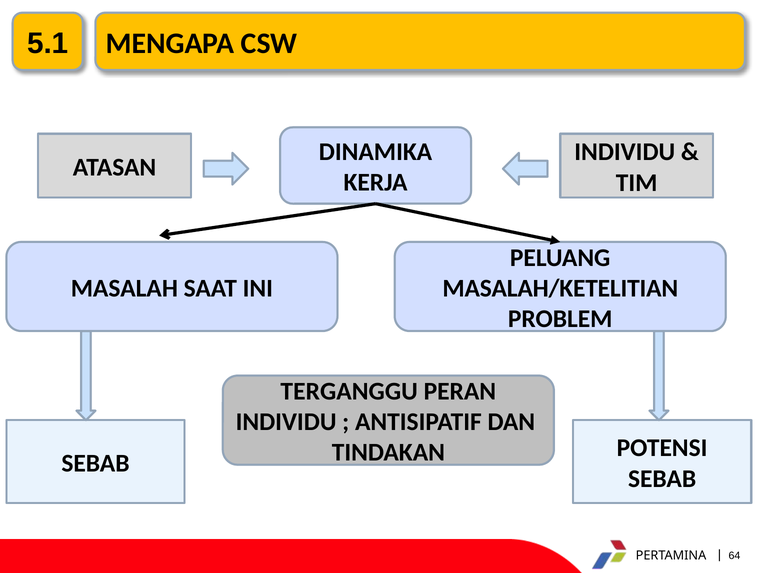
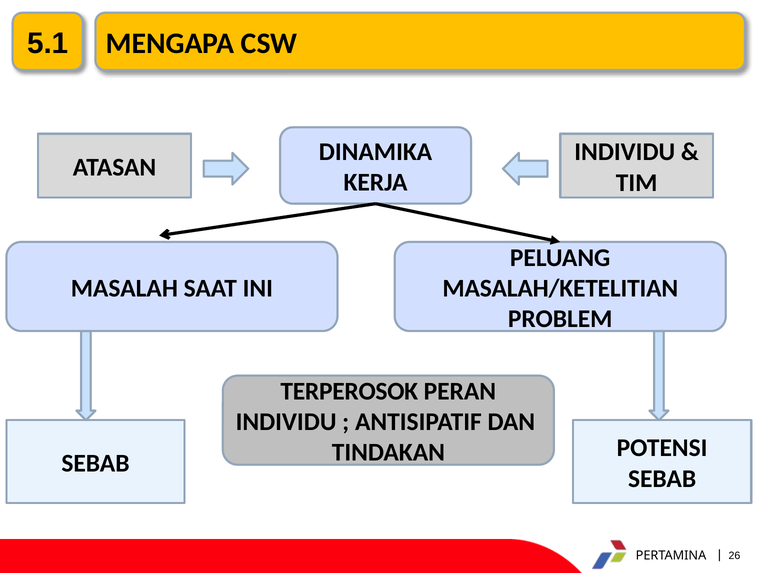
TERGANGGU: TERGANGGU -> TERPEROSOK
64: 64 -> 26
